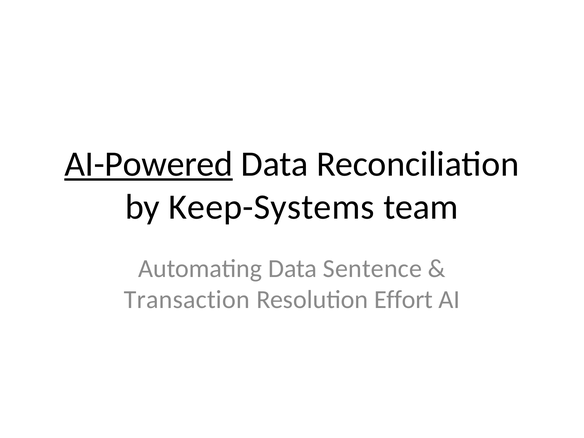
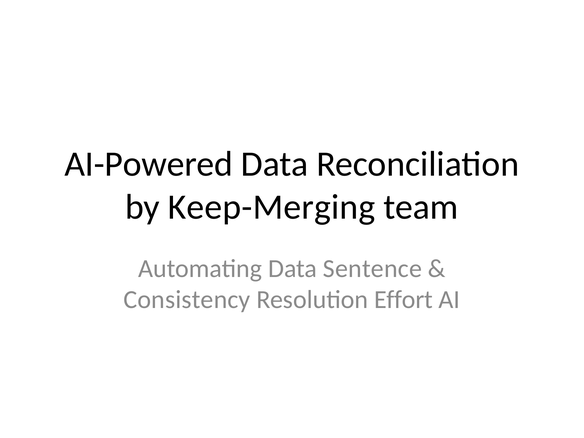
AI-Powered underline: present -> none
Keep-Systems: Keep-Systems -> Keep-Merging
Transaction: Transaction -> Consistency
